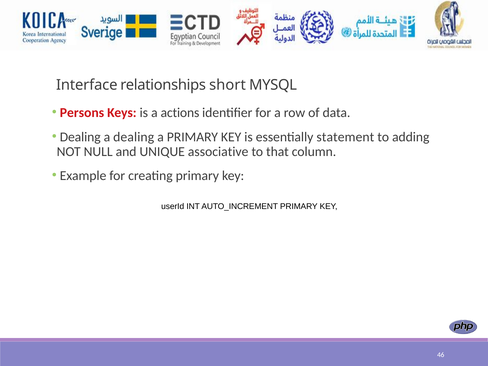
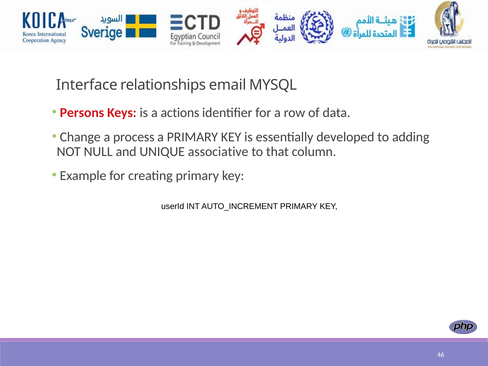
short: short -> email
Dealing at (80, 137): Dealing -> Change
a dealing: dealing -> process
statement: statement -> developed
